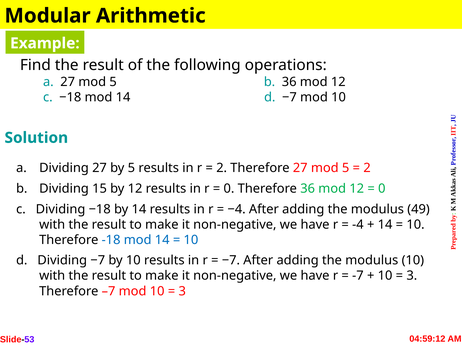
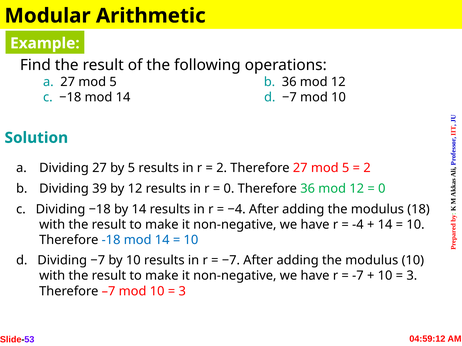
15: 15 -> 39
49: 49 -> 18
